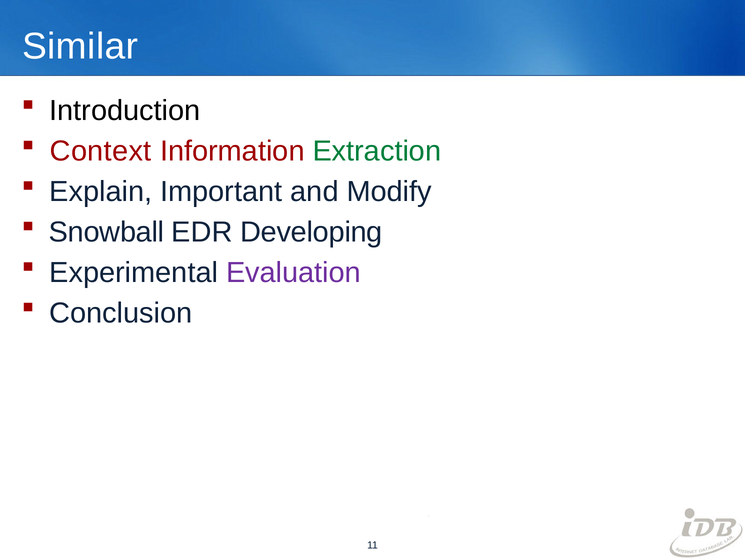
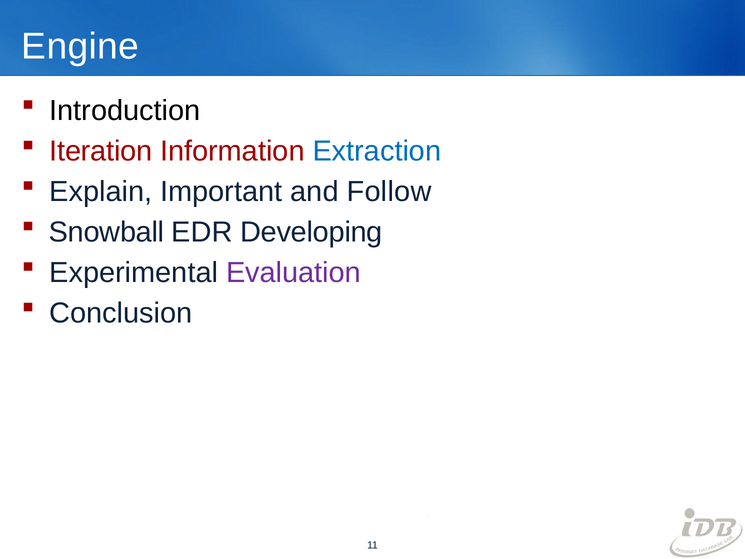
Similar: Similar -> Engine
Context: Context -> Iteration
Extraction colour: green -> blue
Modify: Modify -> Follow
